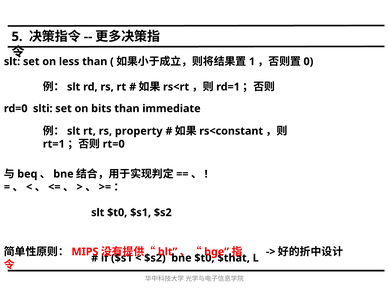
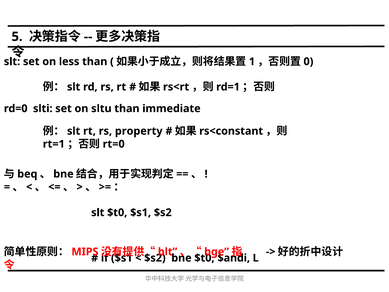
bits: bits -> sltu
$that: $that -> $andi
